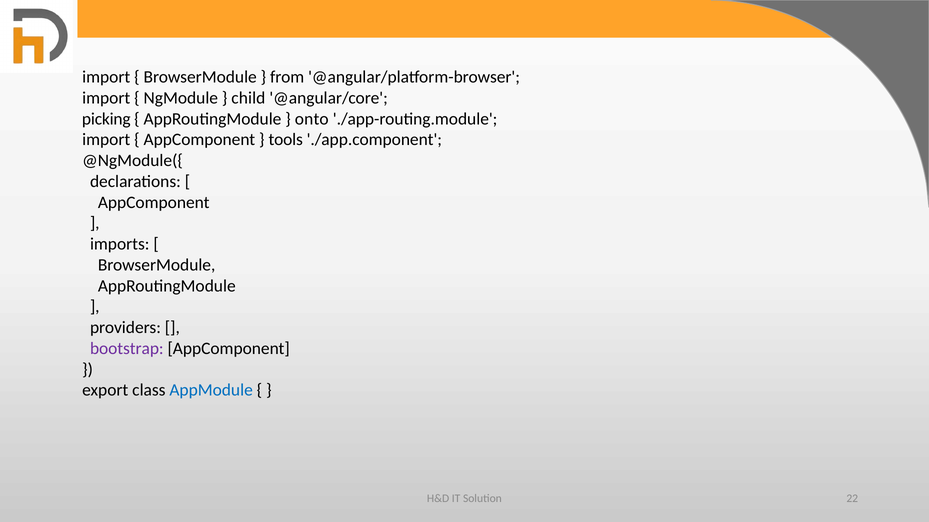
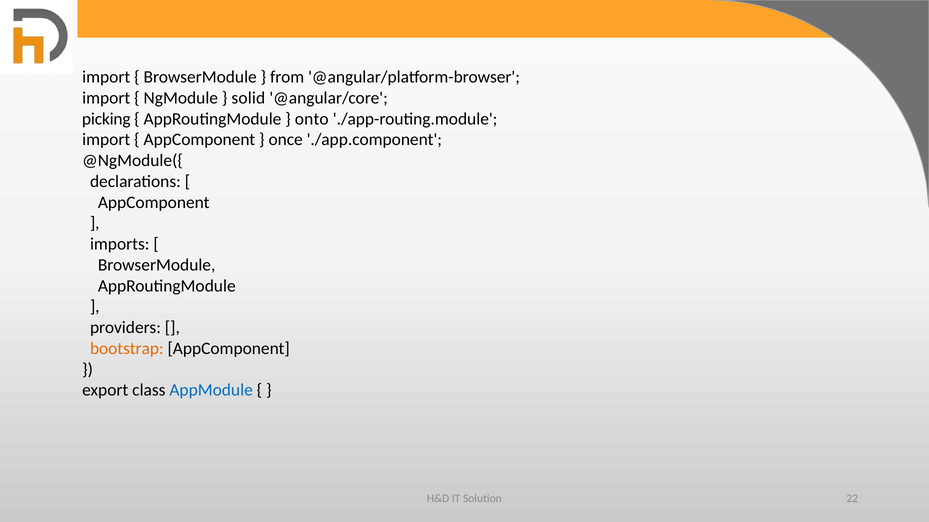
child: child -> solid
tools: tools -> once
bootstrap colour: purple -> orange
